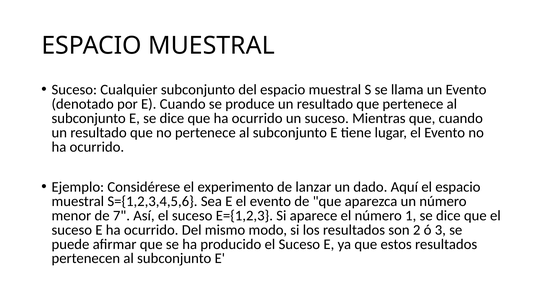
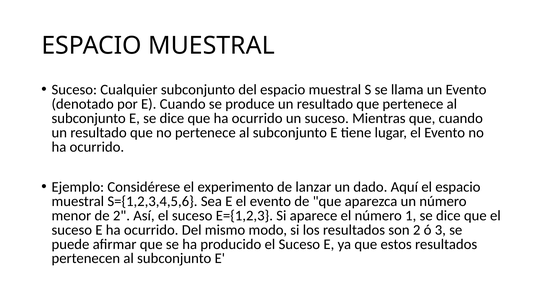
de 7: 7 -> 2
